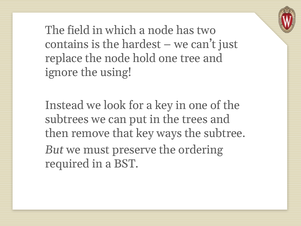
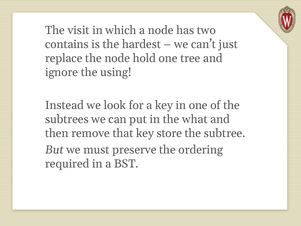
field: field -> visit
trees: trees -> what
ways: ways -> store
